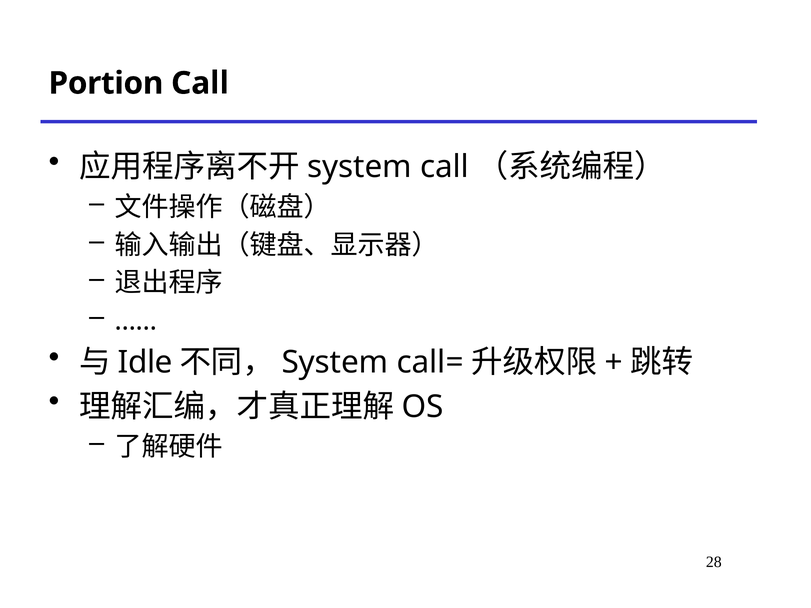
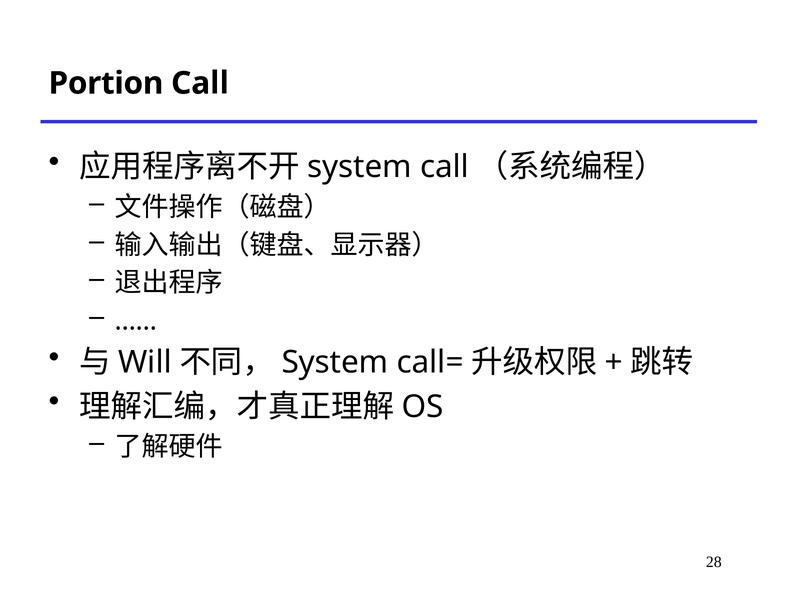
Idle: Idle -> Will
